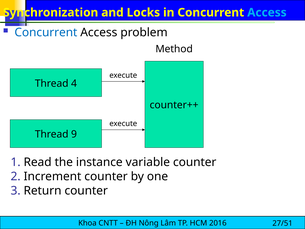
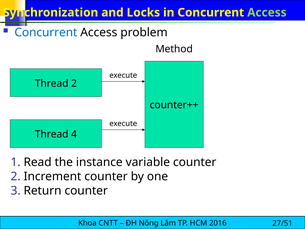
Access at (267, 13) colour: light blue -> light green
Thread 4: 4 -> 2
9: 9 -> 4
